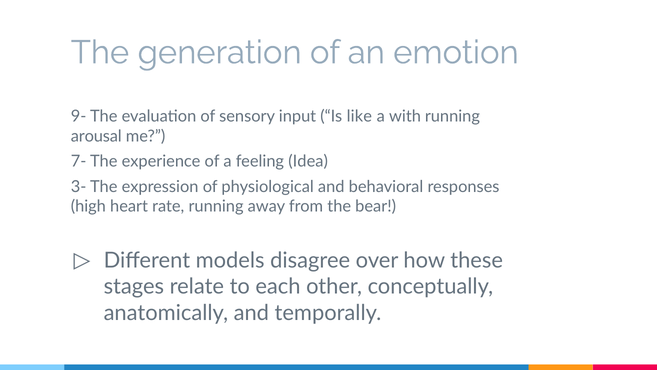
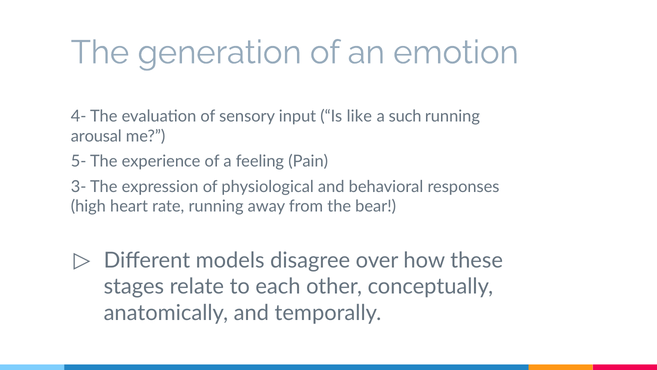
9-: 9- -> 4-
with: with -> such
7-: 7- -> 5-
Idea: Idea -> Pain
